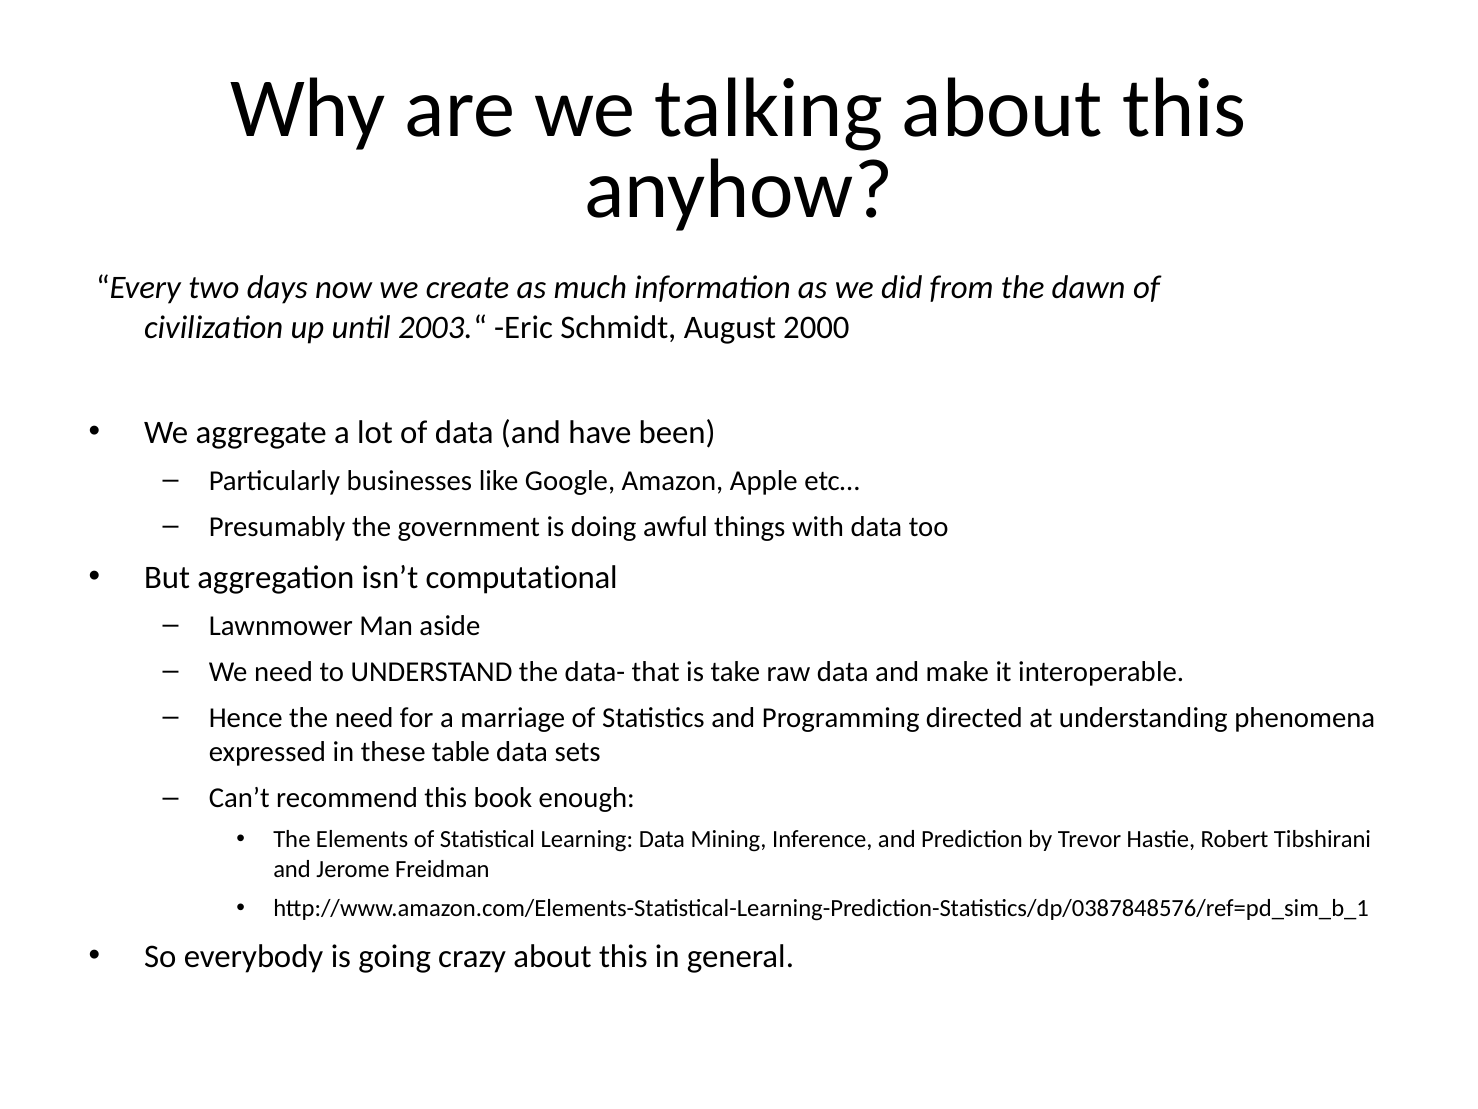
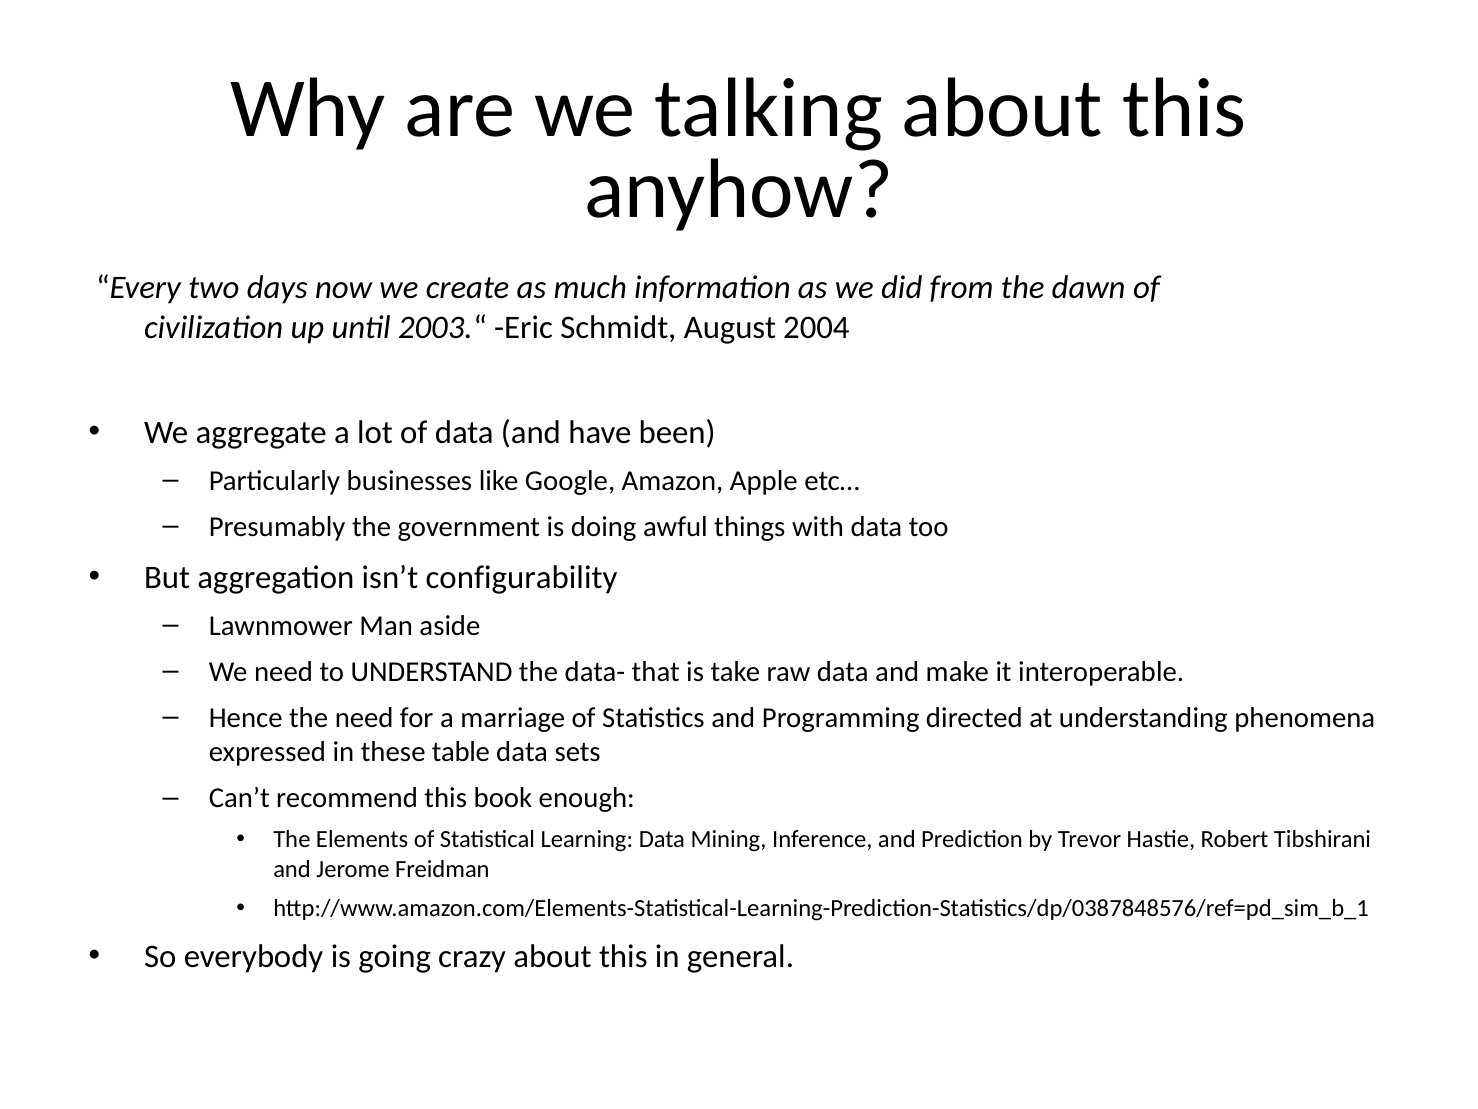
2000: 2000 -> 2004
computational: computational -> configurability
